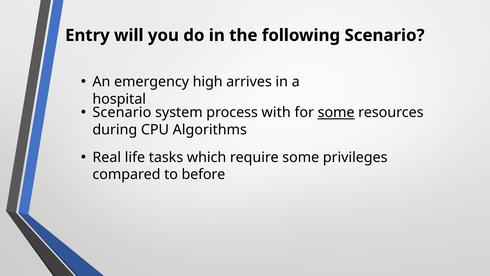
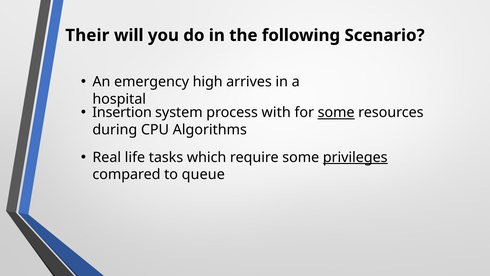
Entry: Entry -> Their
Scenario at (122, 112): Scenario -> Insertion
privileges underline: none -> present
before: before -> queue
